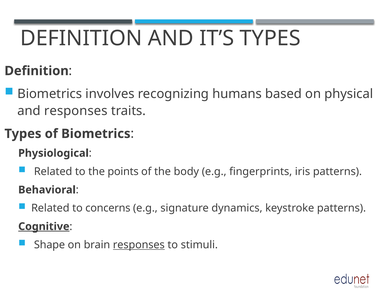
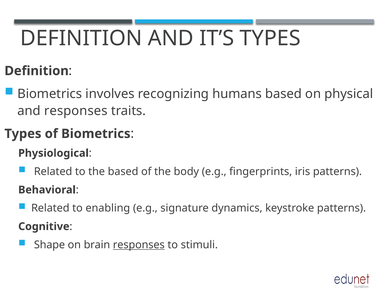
the points: points -> based
concerns: concerns -> enabling
Cognitive underline: present -> none
